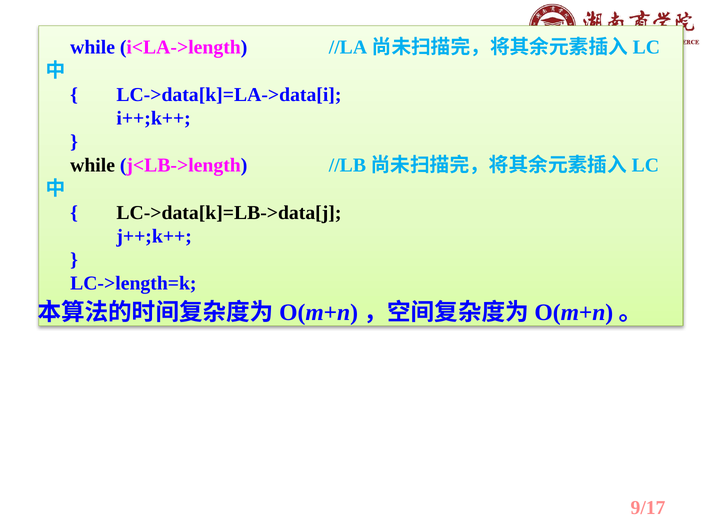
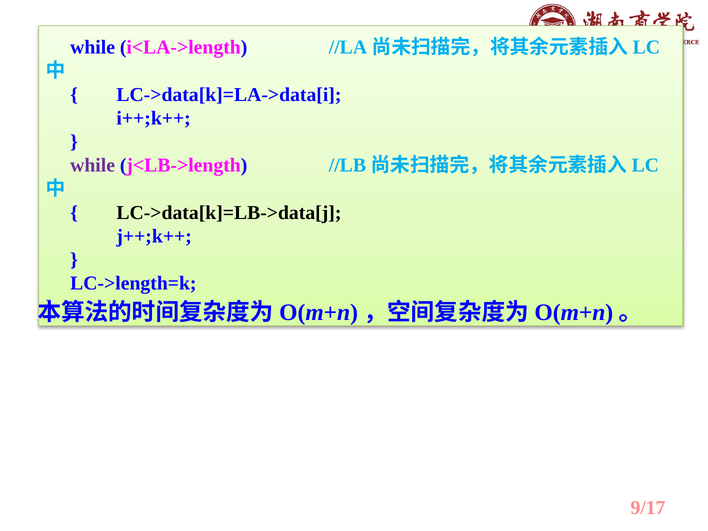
while at (93, 165) colour: black -> purple
